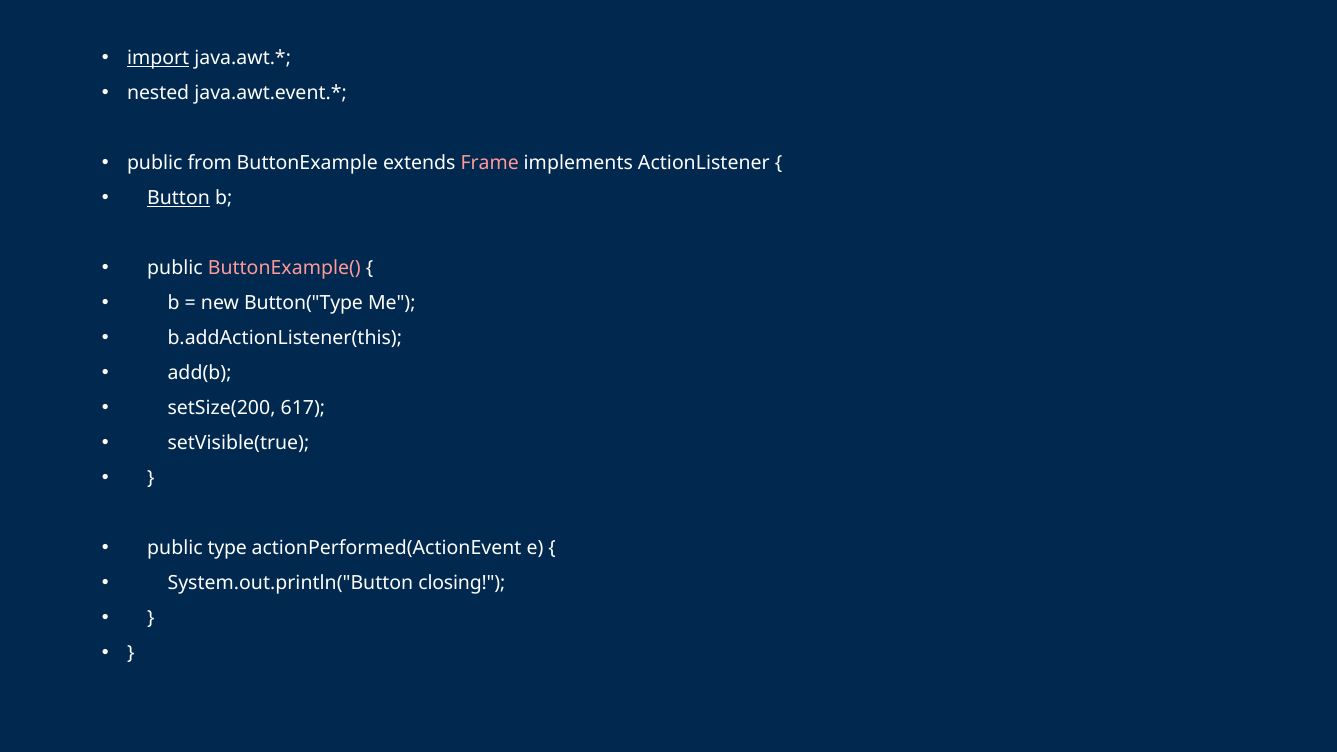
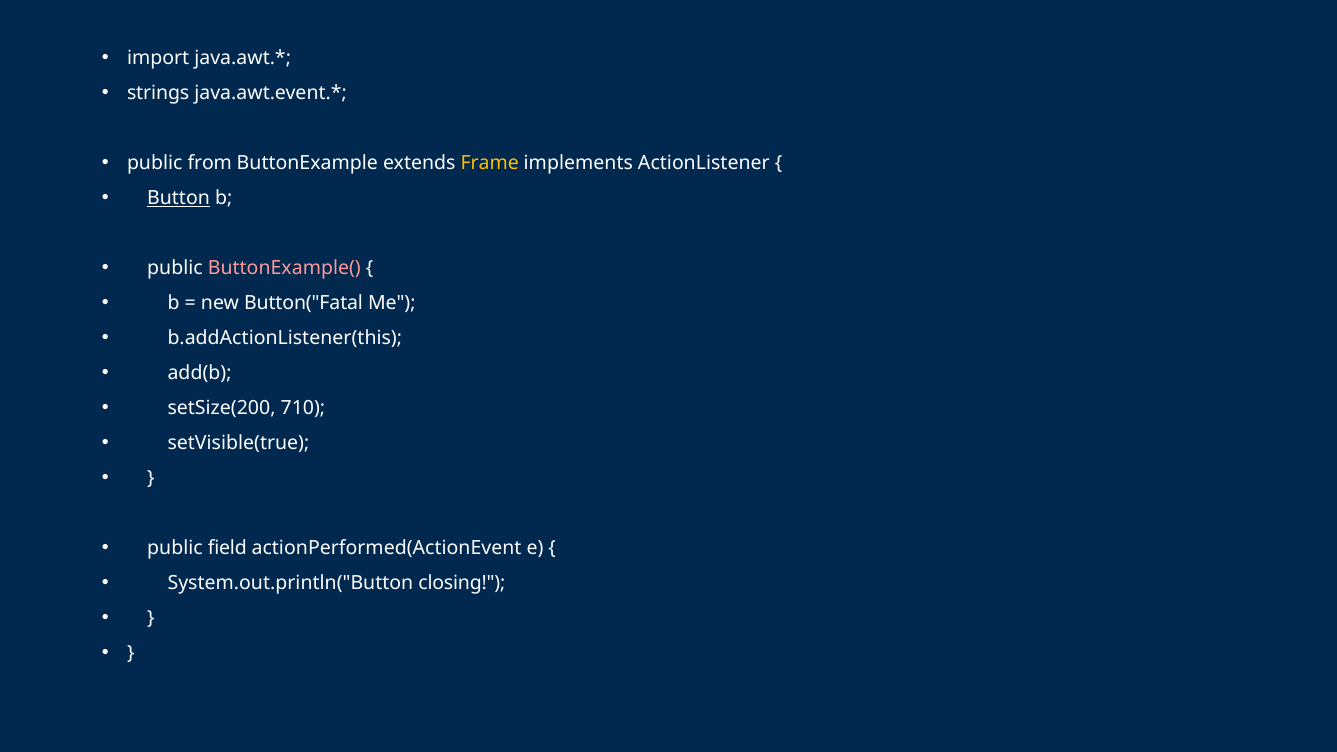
import underline: present -> none
nested: nested -> strings
Frame colour: pink -> yellow
Button("Type: Button("Type -> Button("Fatal
617: 617 -> 710
type: type -> field
